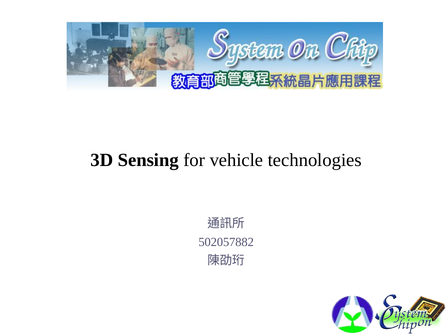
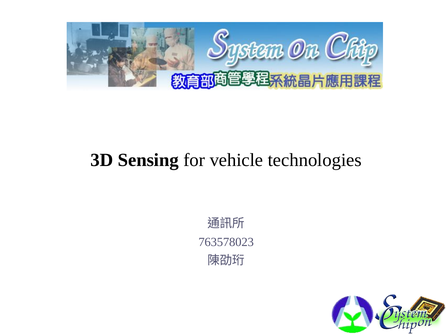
502057882: 502057882 -> 763578023
